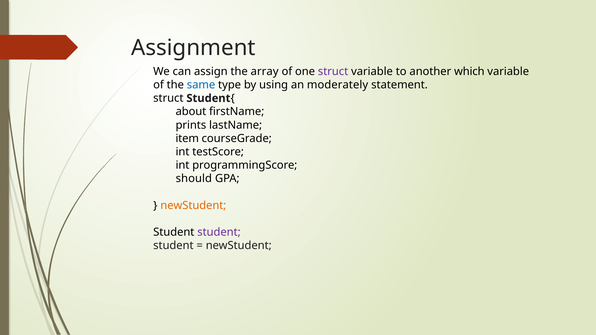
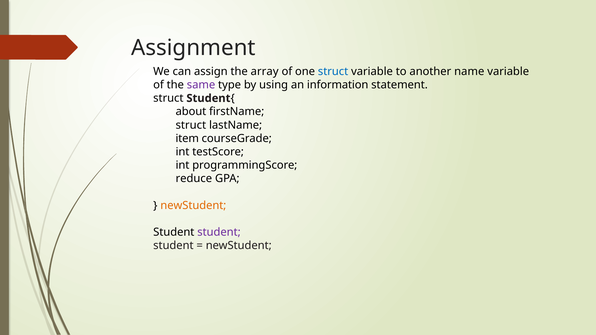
struct at (333, 71) colour: purple -> blue
which: which -> name
same colour: blue -> purple
moderately: moderately -> information
prints at (191, 125): prints -> struct
should: should -> reduce
